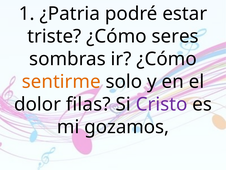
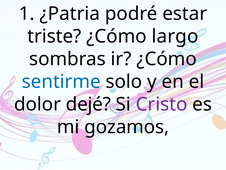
seres: seres -> largo
sentirme colour: orange -> blue
filas: filas -> dejé
